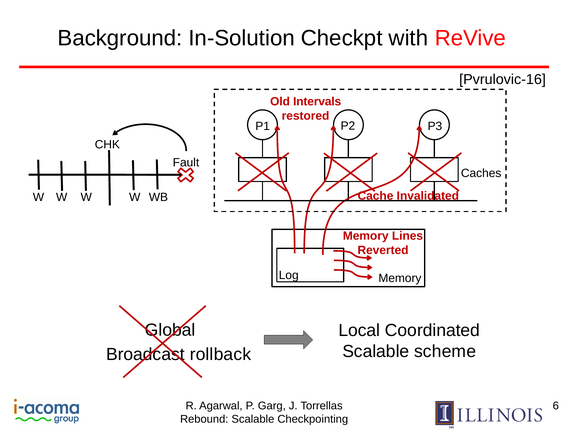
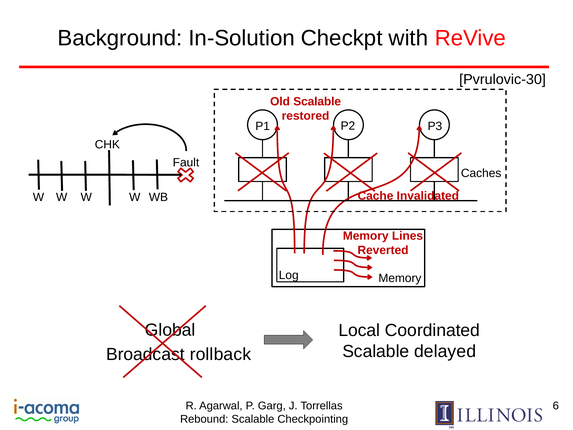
Pvrulovic-16: Pvrulovic-16 -> Pvrulovic-30
Old Intervals: Intervals -> Scalable
scheme: scheme -> delayed
